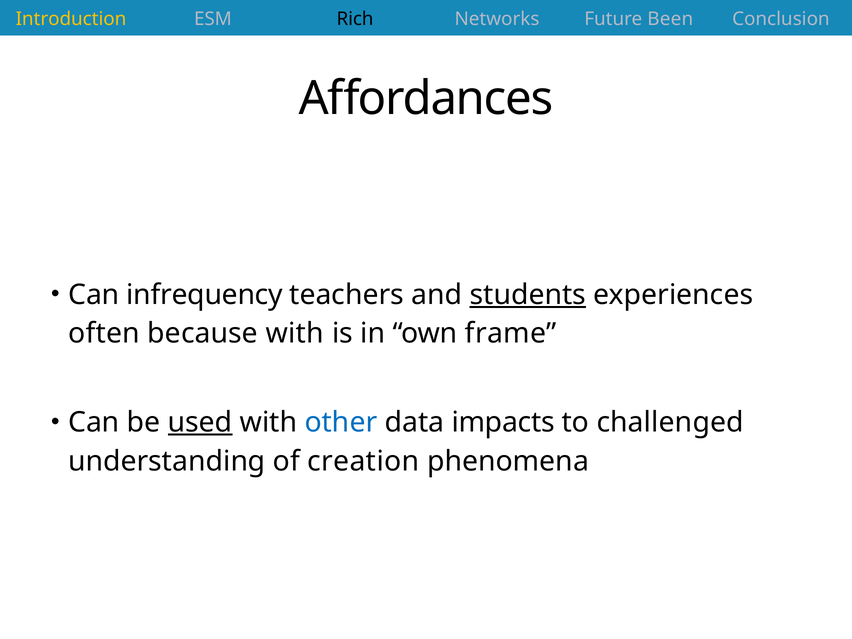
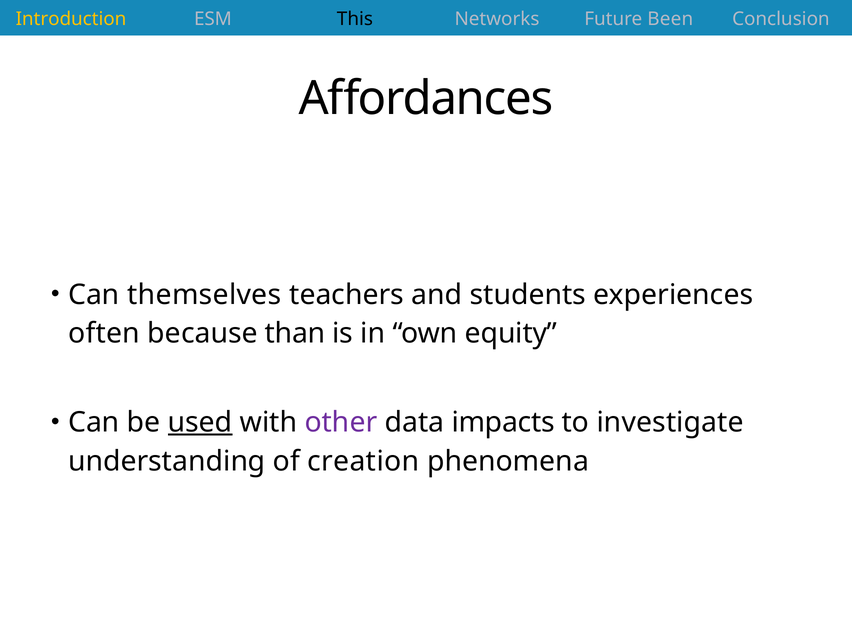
Rich: Rich -> This
infrequency: infrequency -> themselves
students underline: present -> none
because with: with -> than
frame: frame -> equity
other colour: blue -> purple
challenged: challenged -> investigate
